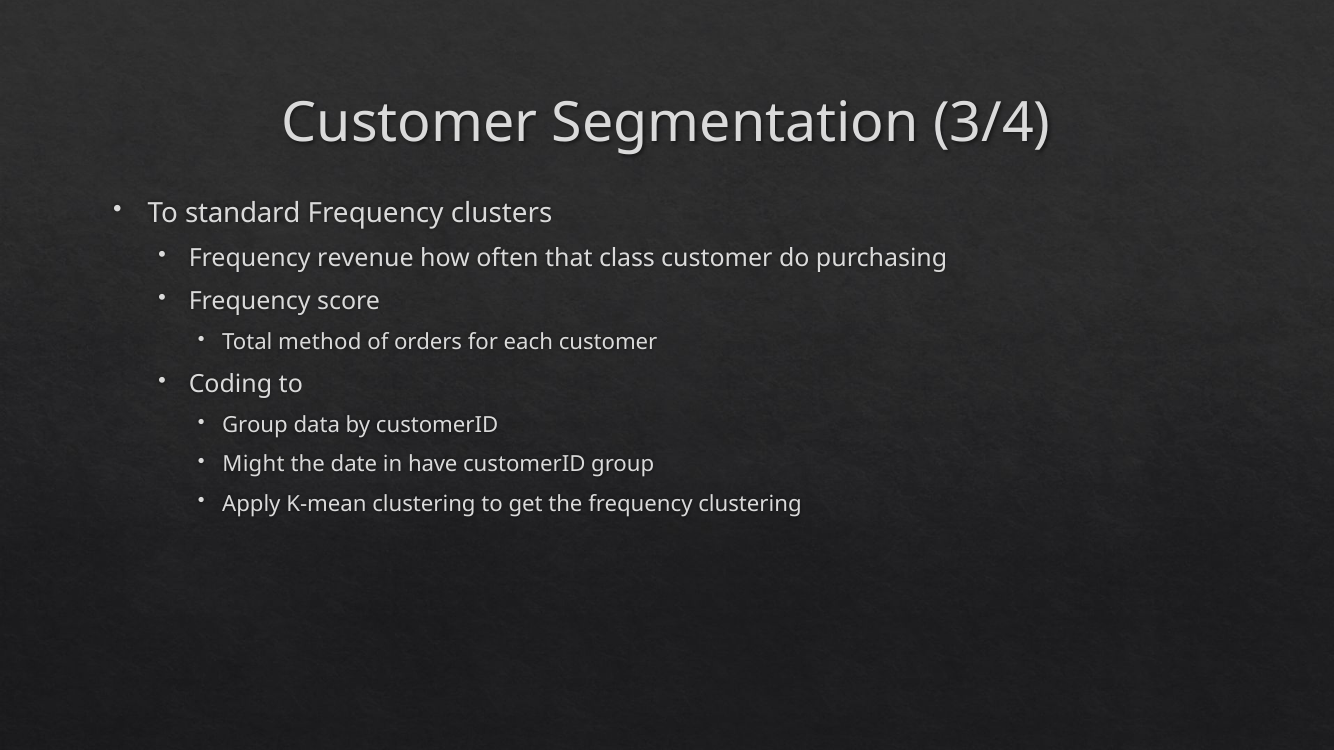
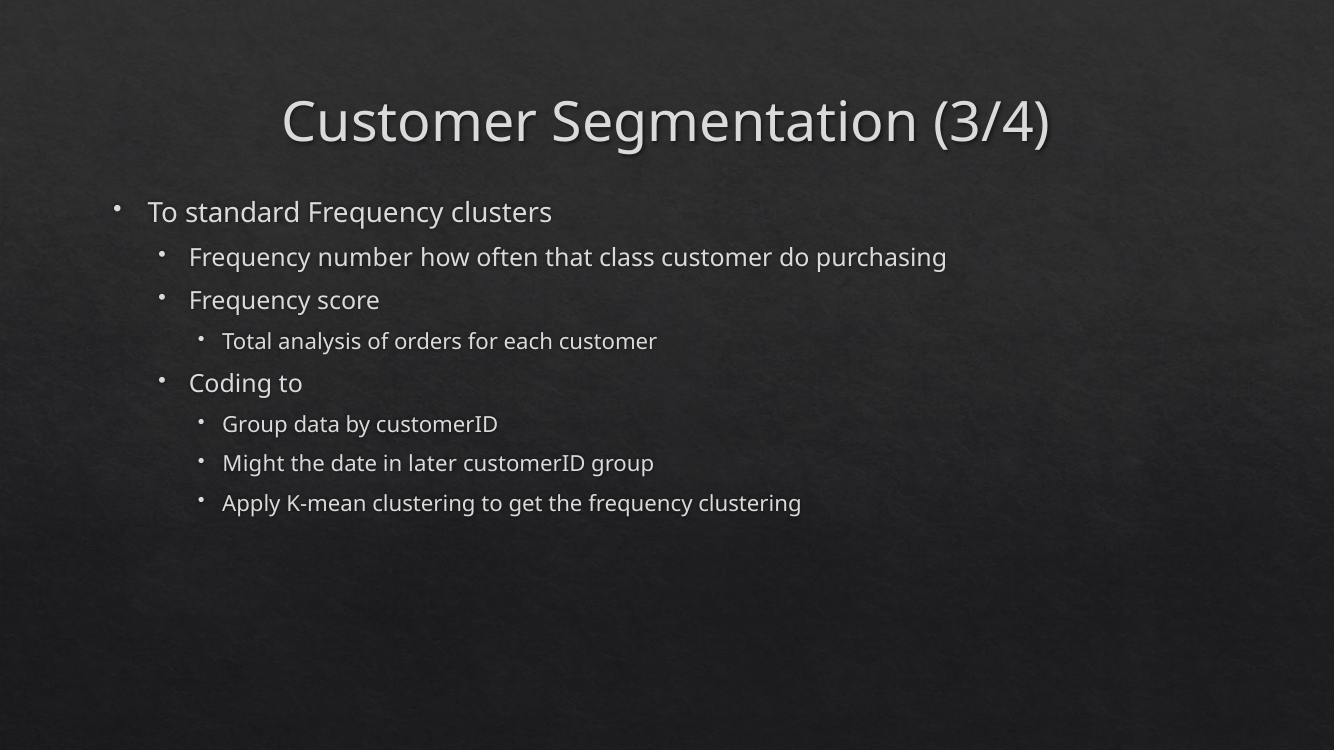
revenue: revenue -> number
method: method -> analysis
have: have -> later
